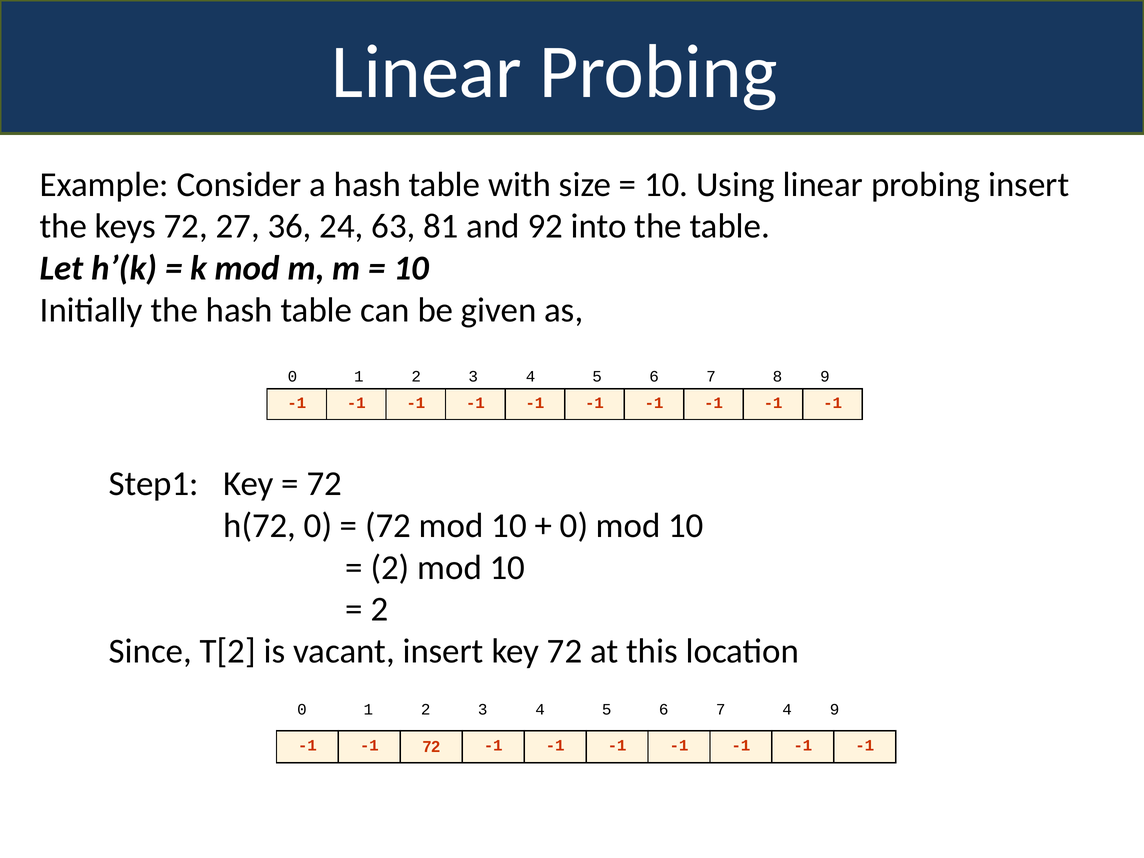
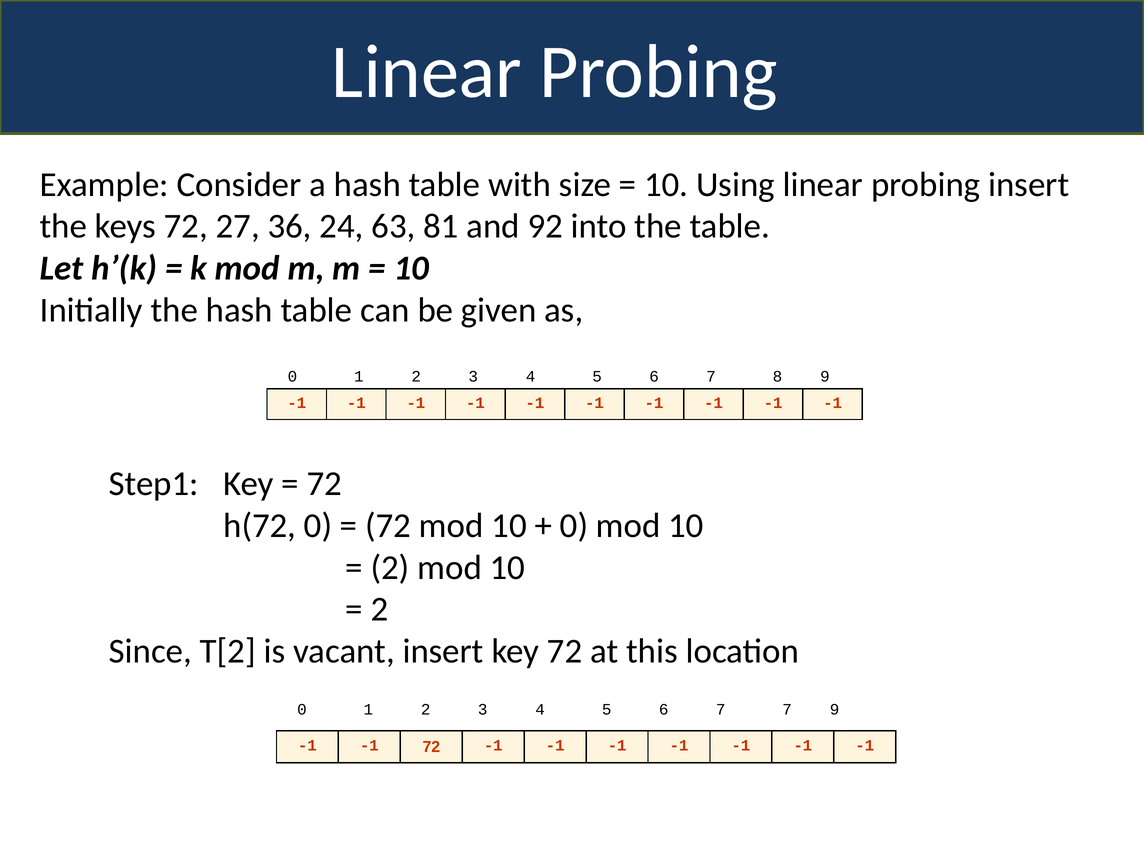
7 4: 4 -> 7
